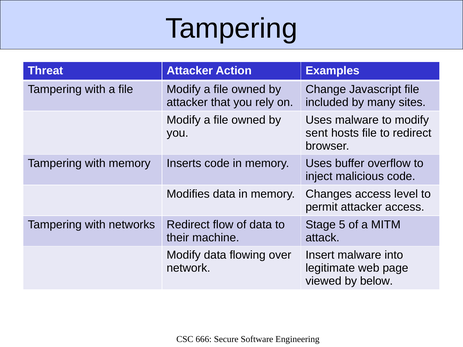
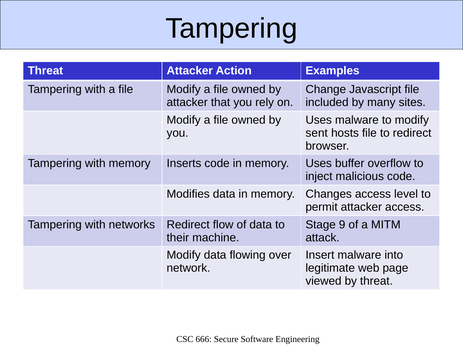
5: 5 -> 9
by below: below -> threat
